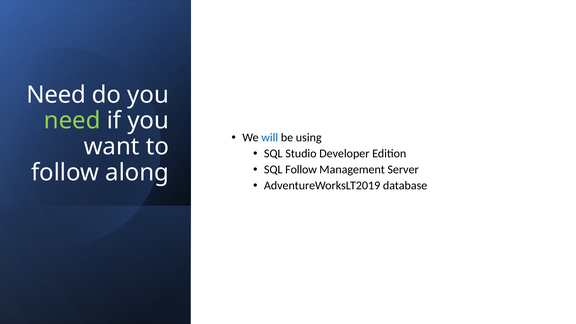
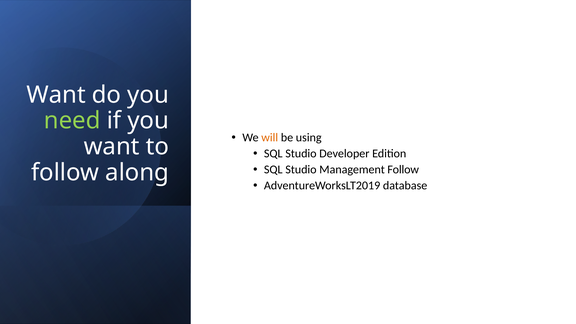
Need at (56, 95): Need -> Want
will colour: blue -> orange
Follow at (301, 170): Follow -> Studio
Management Server: Server -> Follow
